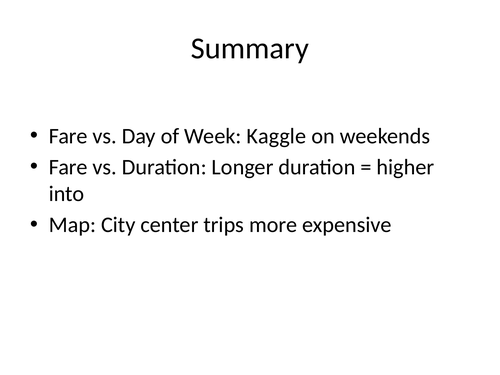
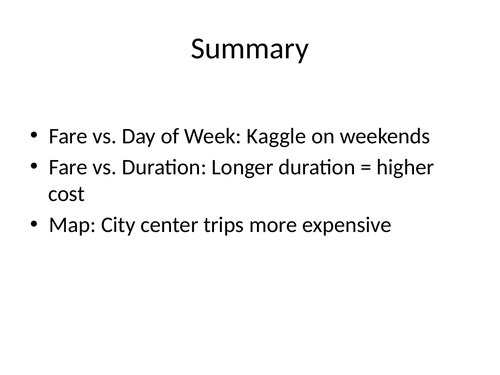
into: into -> cost
